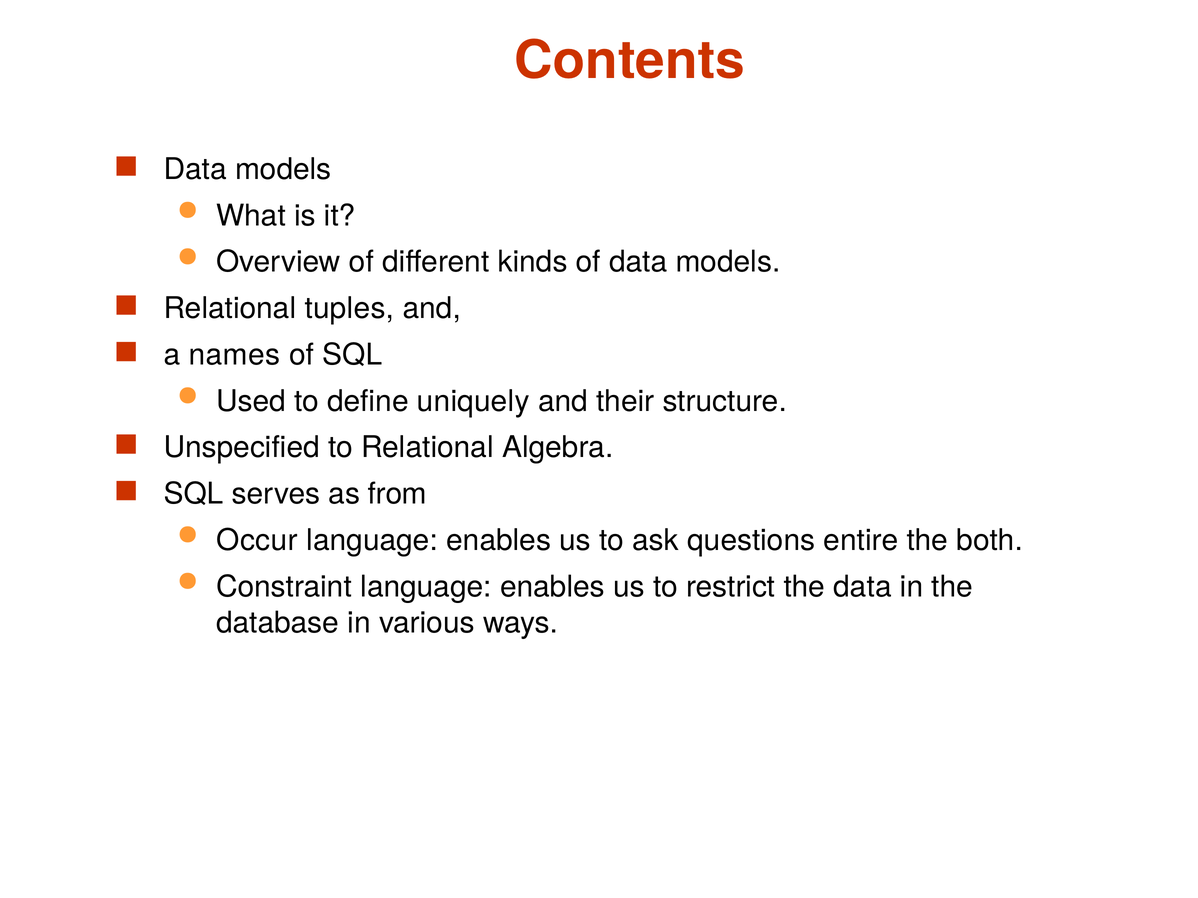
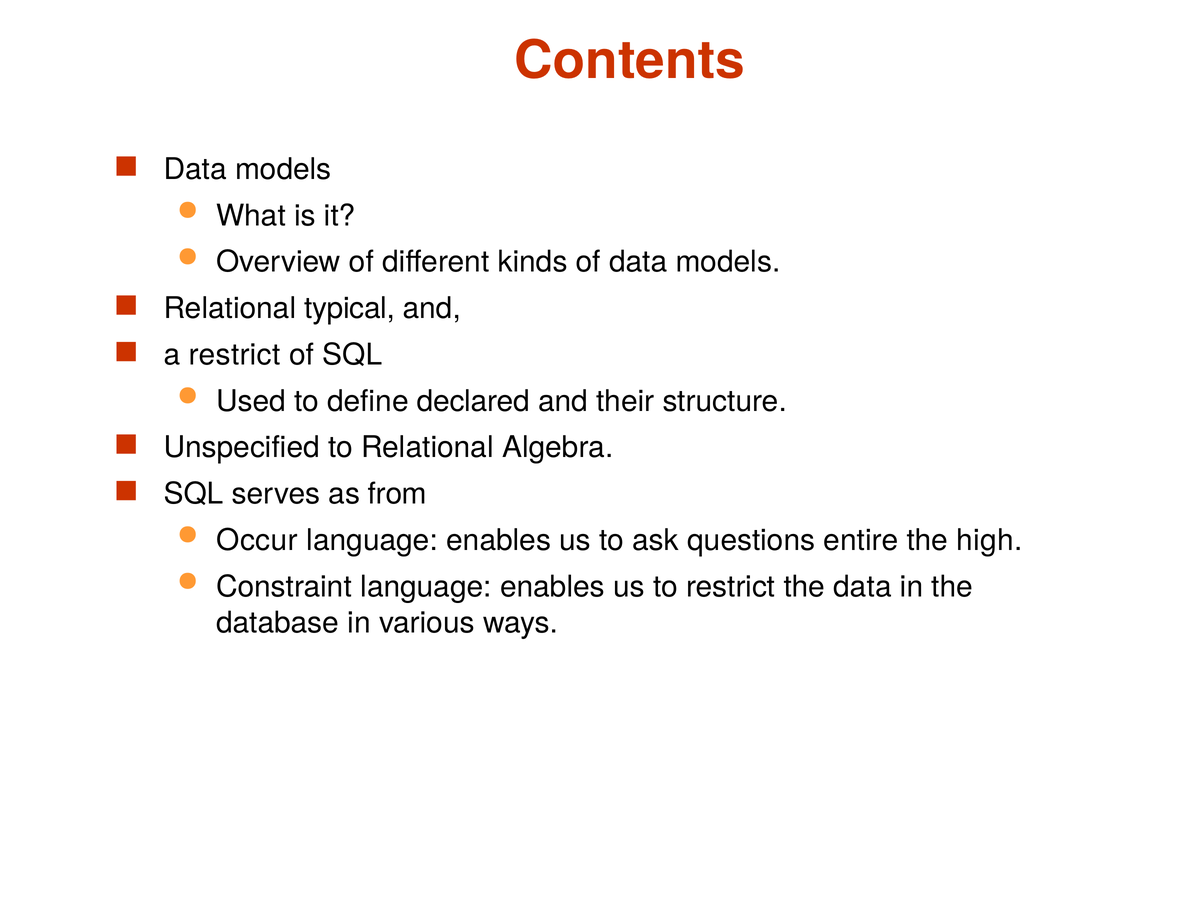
tuples: tuples -> typical
a names: names -> restrict
uniquely: uniquely -> declared
both: both -> high
